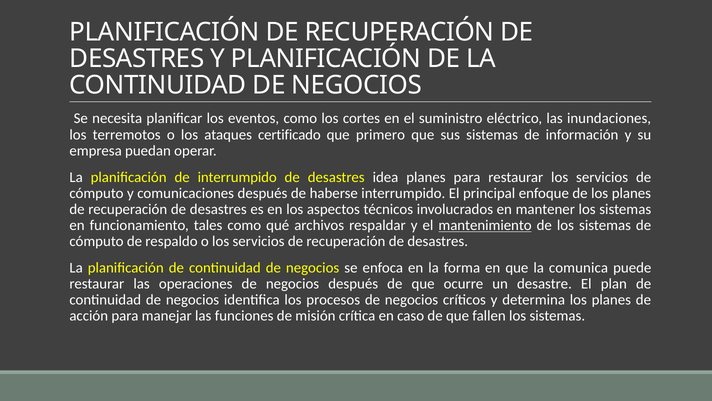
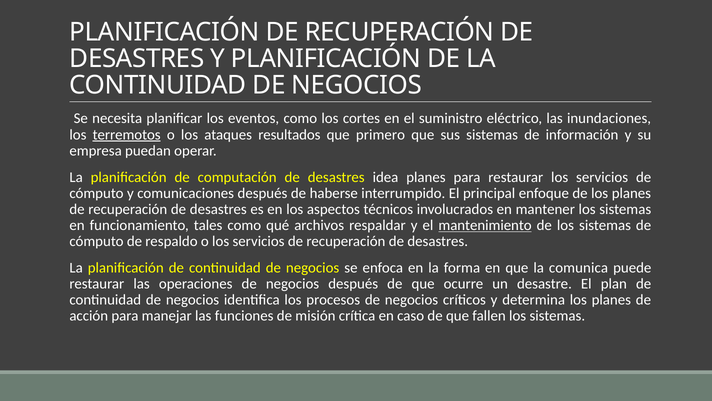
terremotos underline: none -> present
certificado: certificado -> resultados
de interrumpido: interrumpido -> computación
